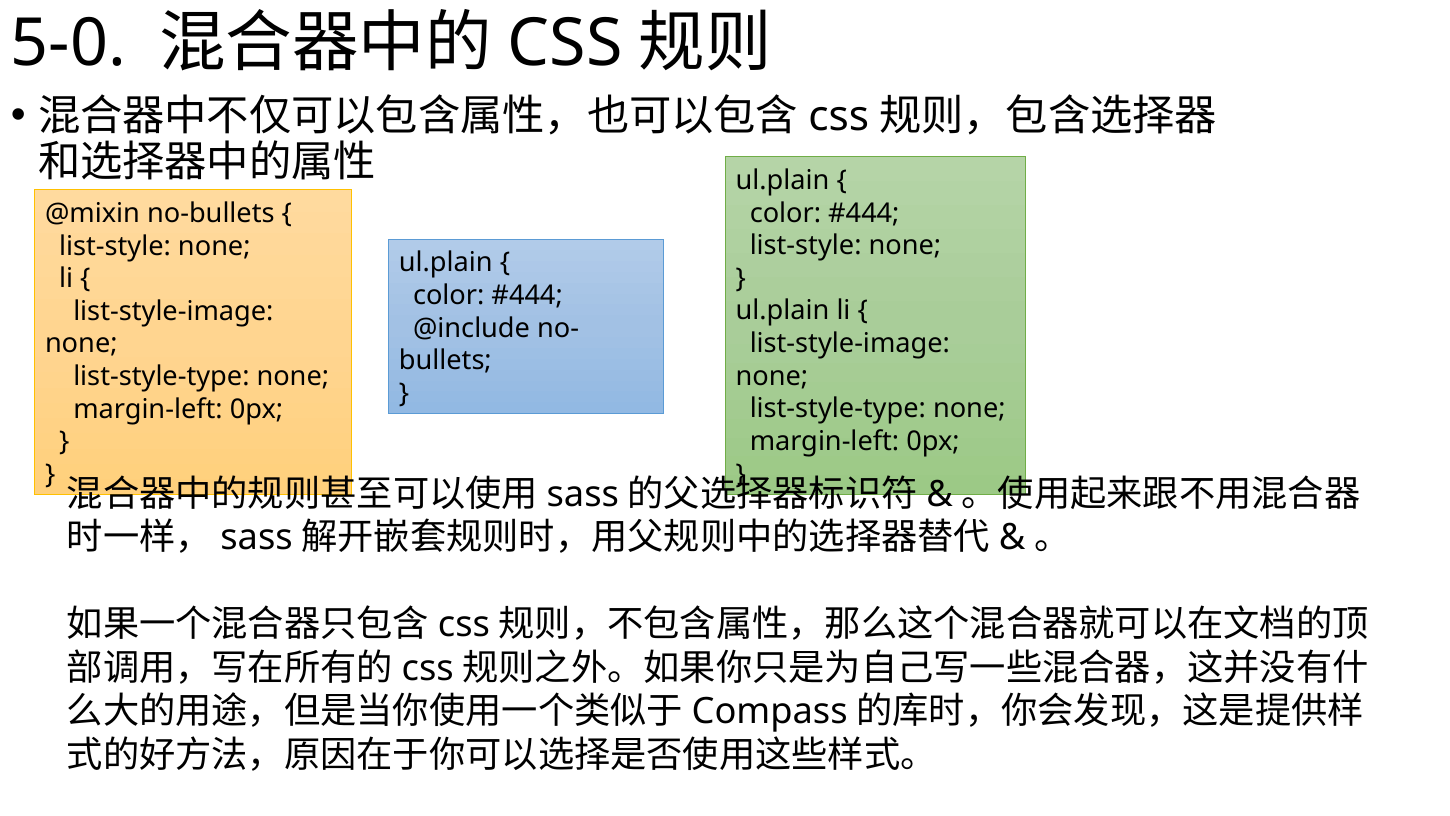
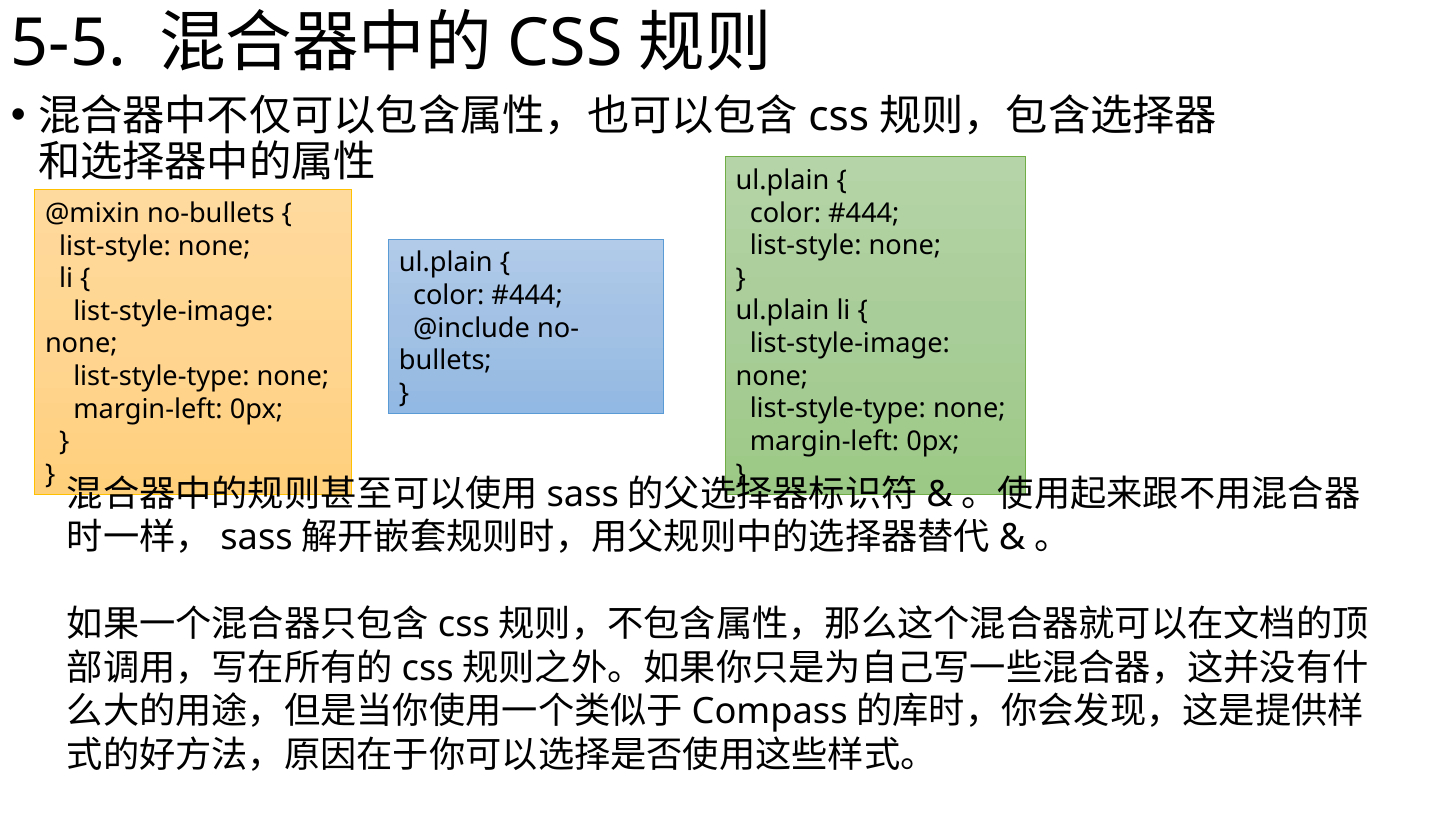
5-0: 5-0 -> 5-5
